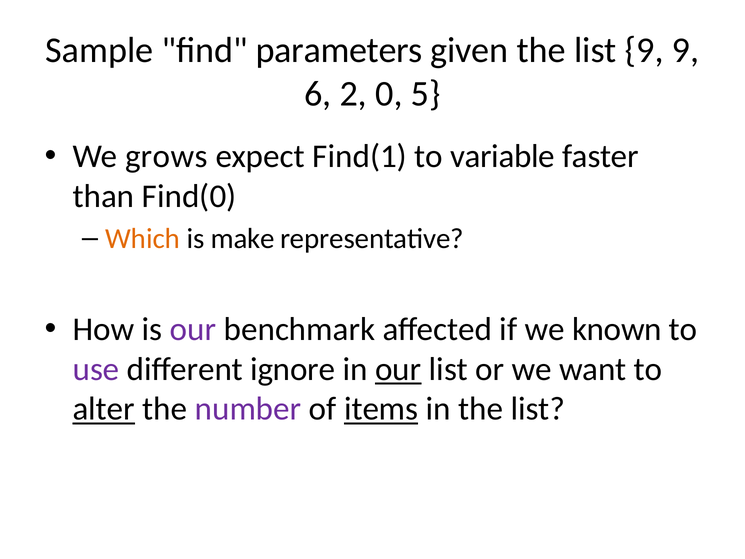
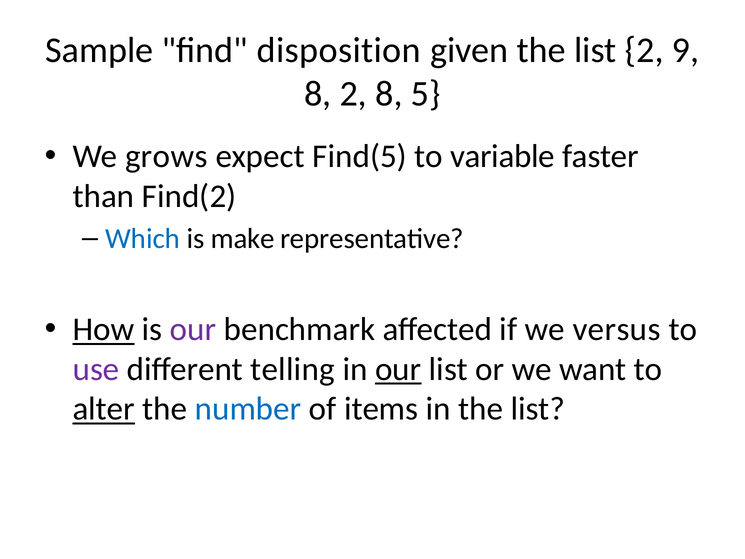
parameters: parameters -> disposition
list 9: 9 -> 2
6 at (318, 94): 6 -> 8
2 0: 0 -> 8
Find(1: Find(1 -> Find(5
Find(0: Find(0 -> Find(2
Which colour: orange -> blue
How underline: none -> present
known: known -> versus
ignore: ignore -> telling
number colour: purple -> blue
items underline: present -> none
